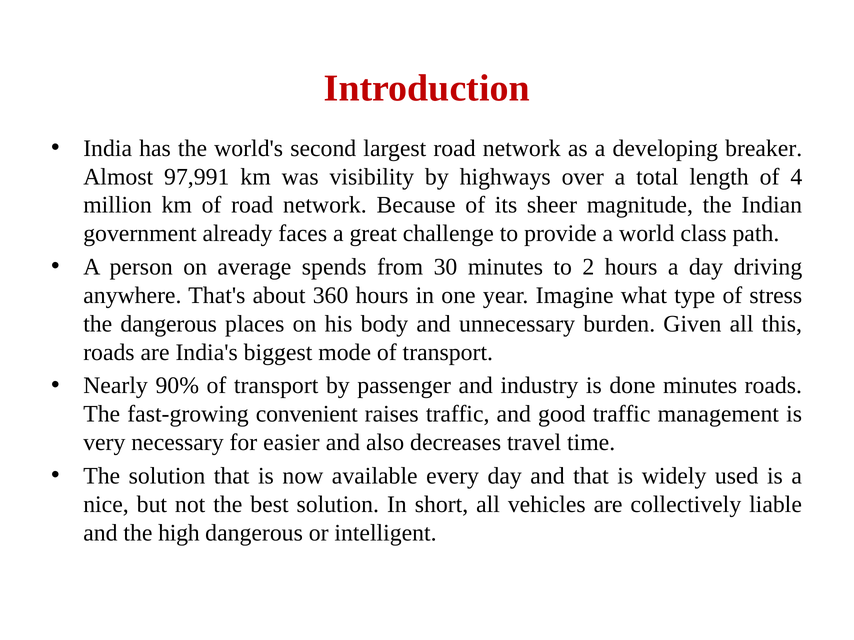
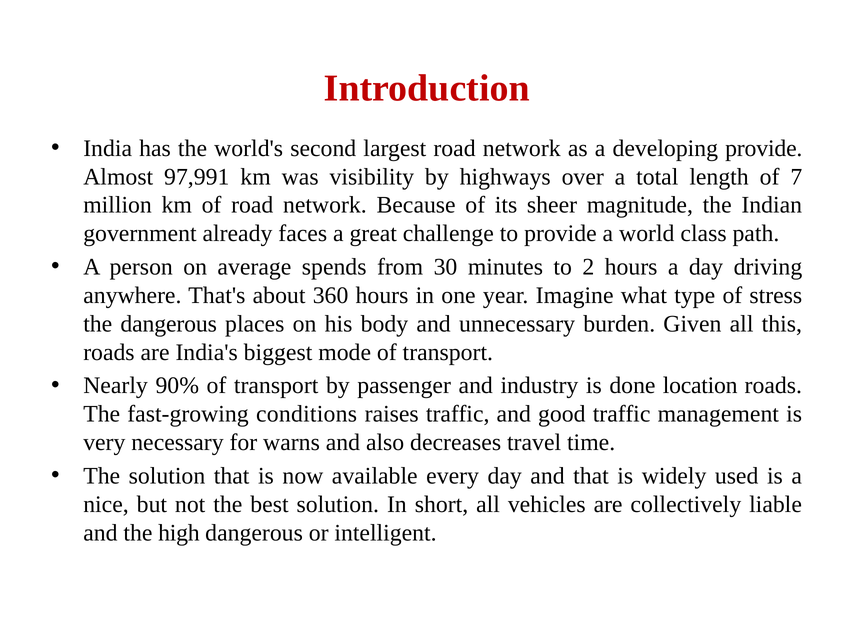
developing breaker: breaker -> provide
4: 4 -> 7
done minutes: minutes -> location
convenient: convenient -> conditions
easier: easier -> warns
